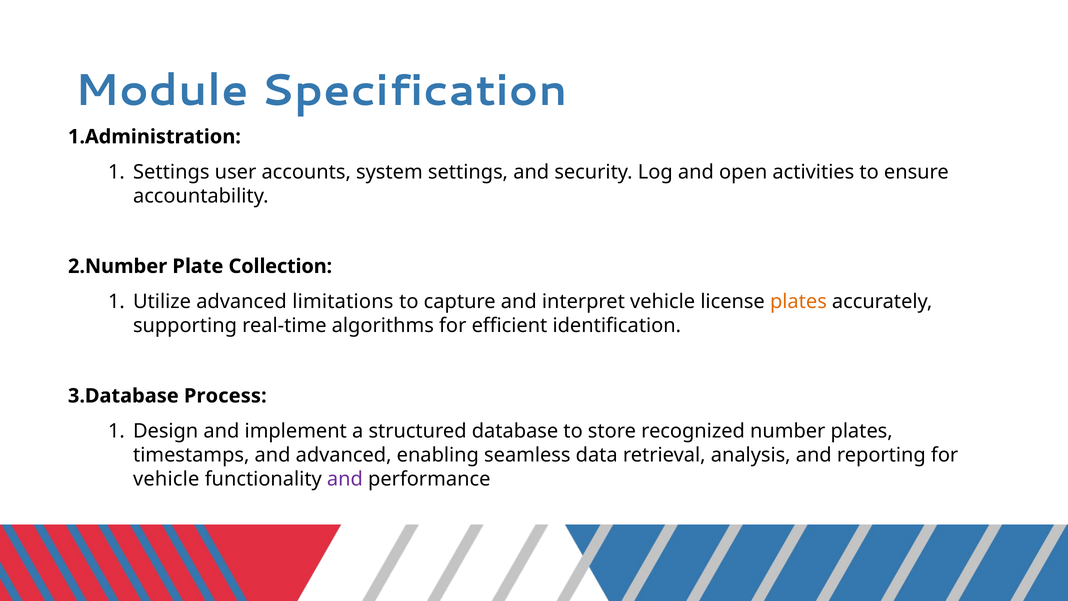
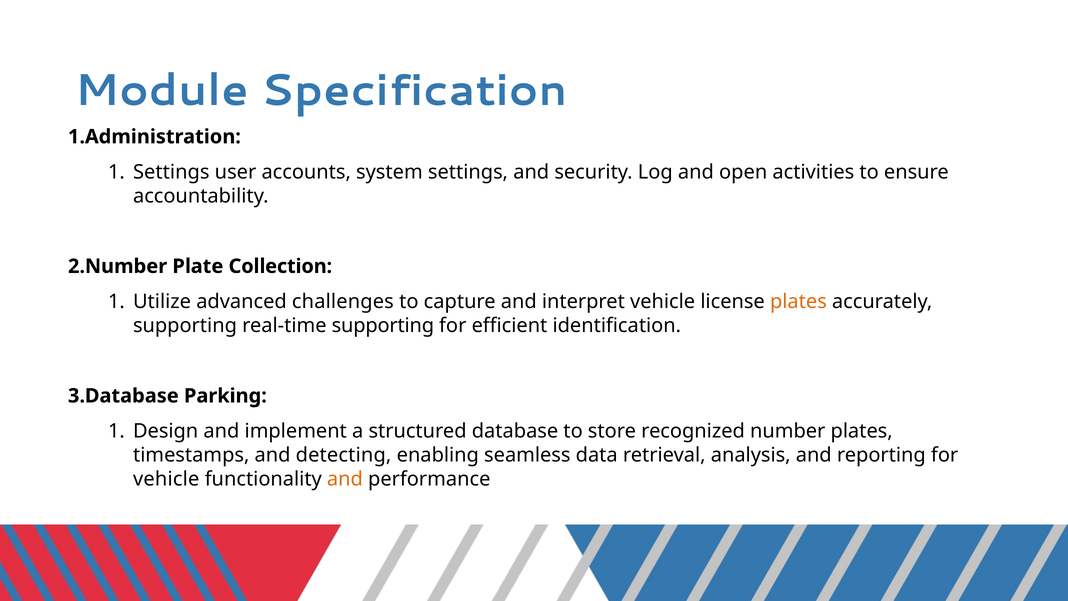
limitations: limitations -> challenges
real-time algorithms: algorithms -> supporting
Process: Process -> Parking
and advanced: advanced -> detecting
and at (345, 479) colour: purple -> orange
